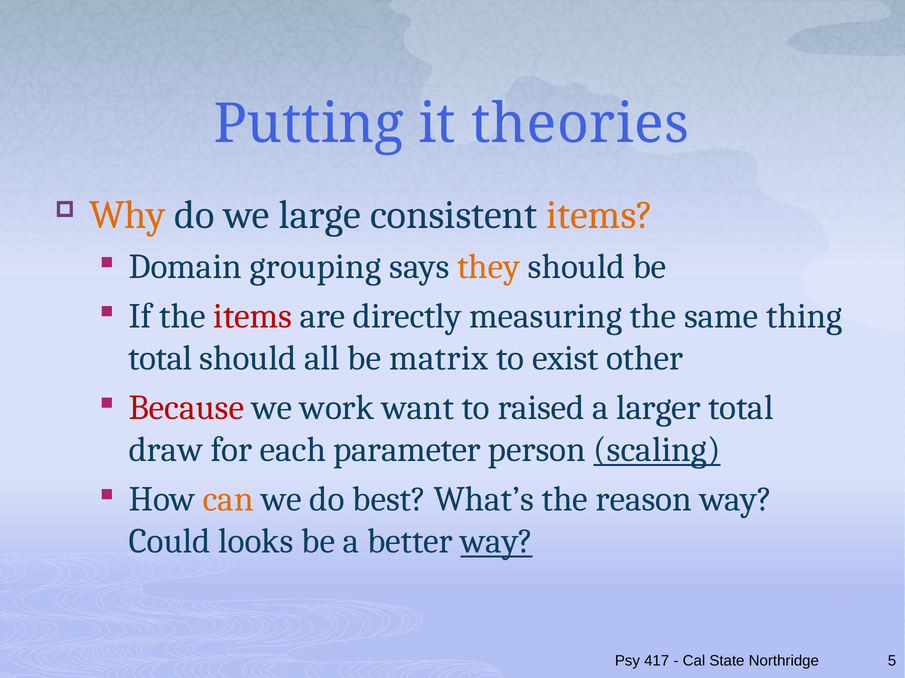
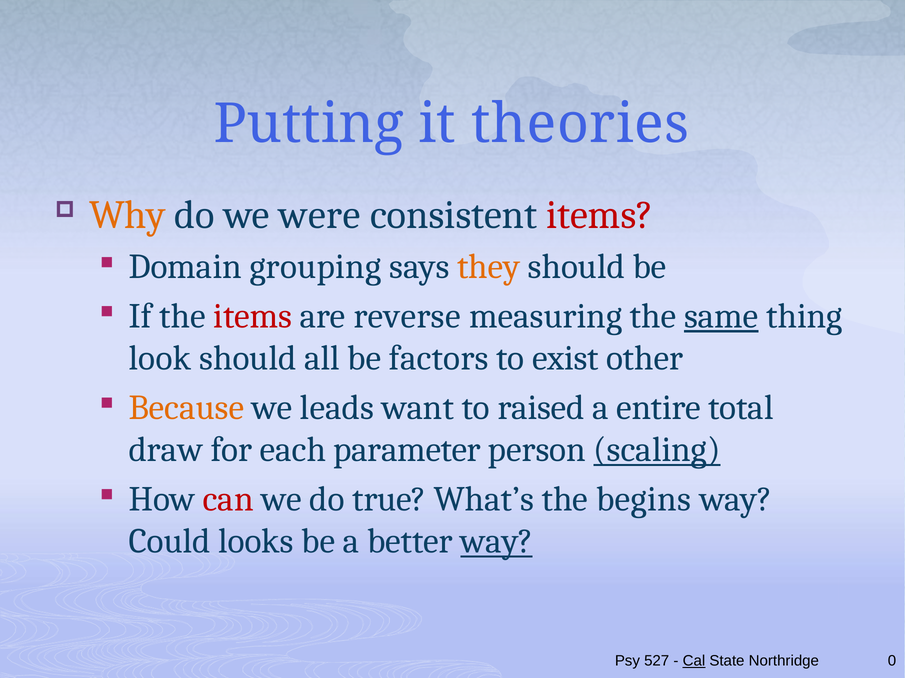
large: large -> were
items at (600, 215) colour: orange -> red
directly: directly -> reverse
same underline: none -> present
total at (160, 359): total -> look
matrix: matrix -> factors
Because colour: red -> orange
work: work -> leads
larger: larger -> entire
can colour: orange -> red
best: best -> true
reason: reason -> begins
417: 417 -> 527
Cal underline: none -> present
5: 5 -> 0
